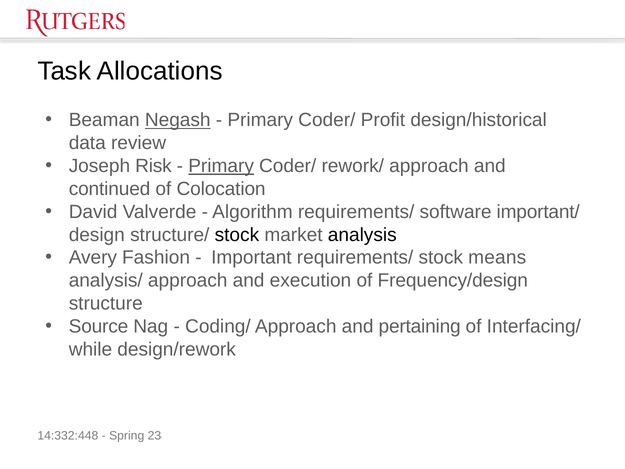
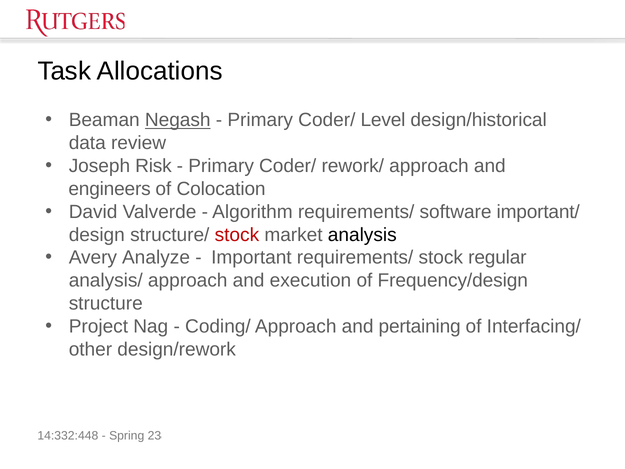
Profit: Profit -> Level
Primary at (221, 166) underline: present -> none
continued: continued -> engineers
stock at (237, 235) colour: black -> red
Fashion: Fashion -> Analyze
means: means -> regular
Source: Source -> Project
while: while -> other
